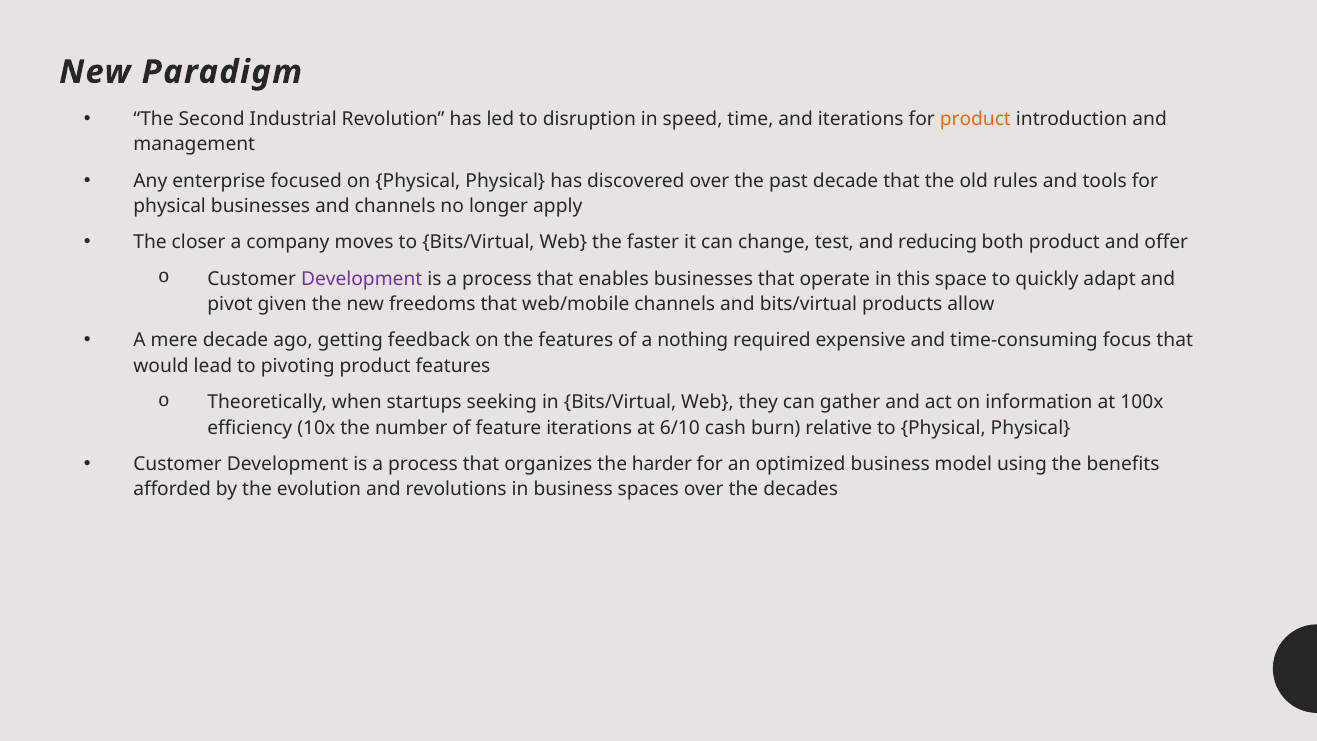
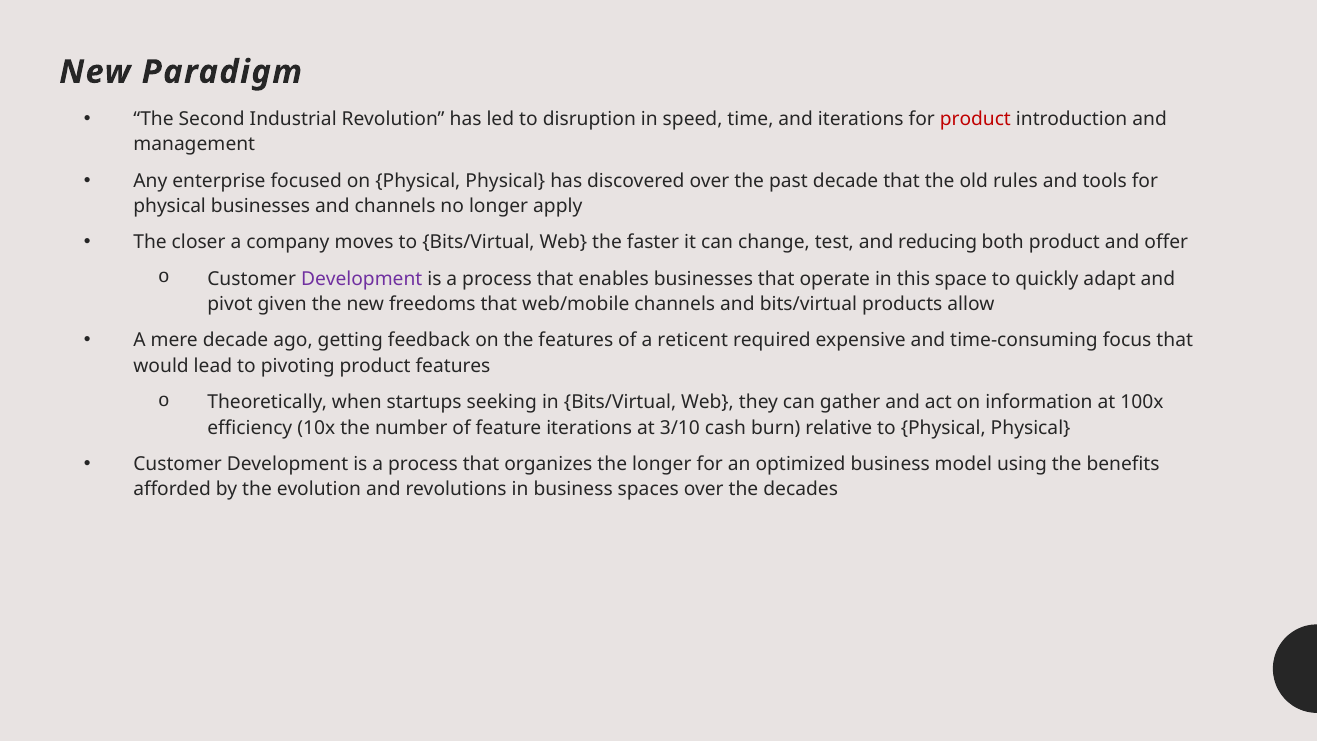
product at (975, 119) colour: orange -> red
nothing: nothing -> reticent
6/10: 6/10 -> 3/10
the harder: harder -> longer
